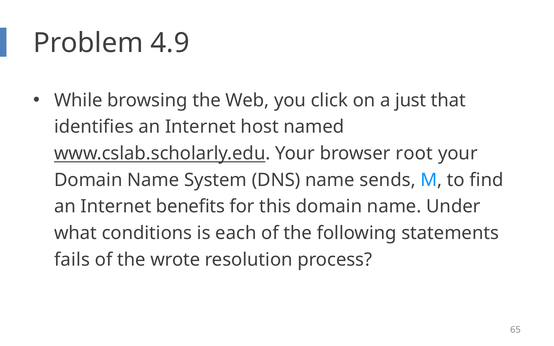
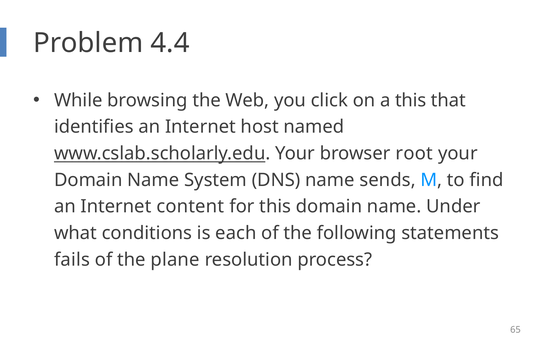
4.9: 4.9 -> 4.4
a just: just -> this
benefits: benefits -> content
wrote: wrote -> plane
